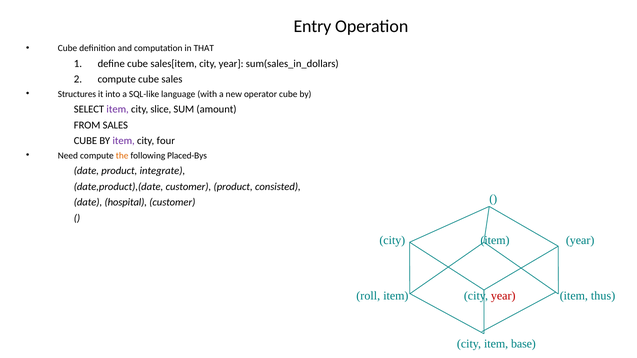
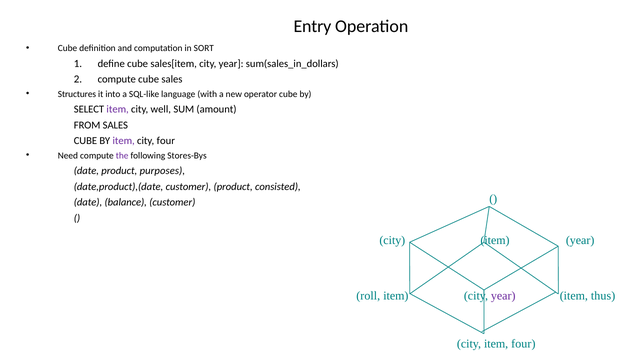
THAT: THAT -> SORT
slice: slice -> well
the colour: orange -> purple
Placed-Bys: Placed-Bys -> Stores-Bys
integrate: integrate -> purposes
hospital: hospital -> balance
year at (503, 296) colour: red -> purple
item base: base -> four
